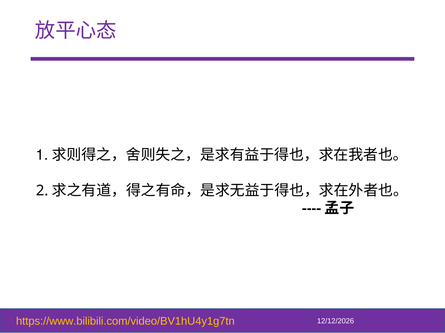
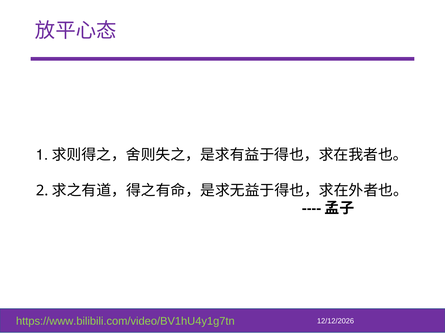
https://www.bilibili.com/video/BV1hU4y1g7tn colour: yellow -> light green
